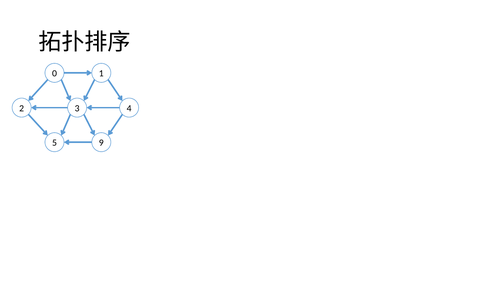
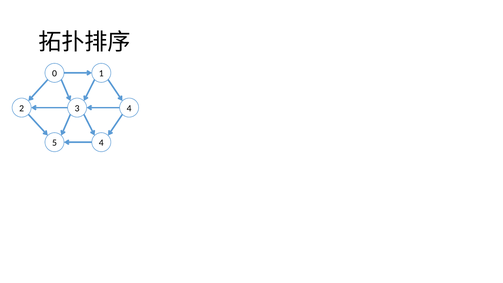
5 9: 9 -> 4
